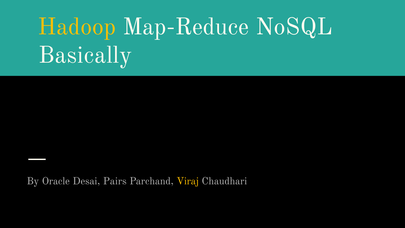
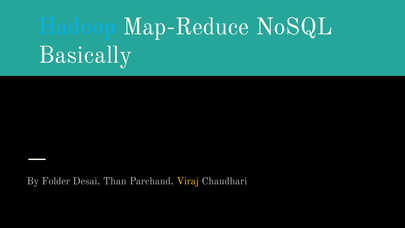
Hadoop colour: yellow -> light blue
Oracle: Oracle -> Folder
Pairs: Pairs -> Than
